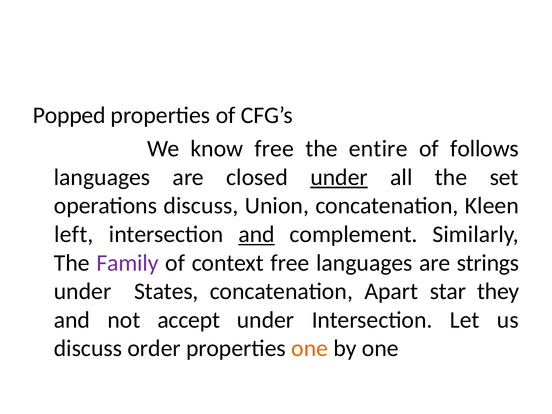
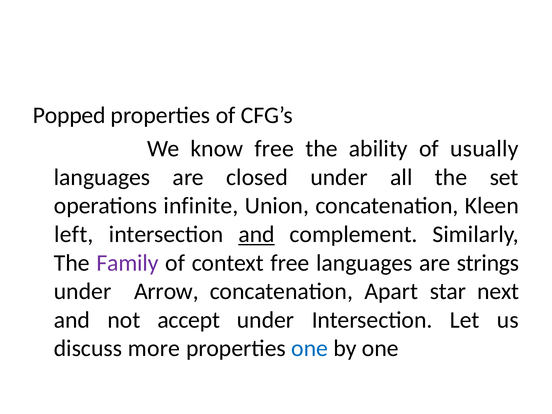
entire: entire -> ability
follows: follows -> usually
under at (339, 177) underline: present -> none
operations discuss: discuss -> infinite
States: States -> Arrow
they: they -> next
order: order -> more
one at (310, 348) colour: orange -> blue
